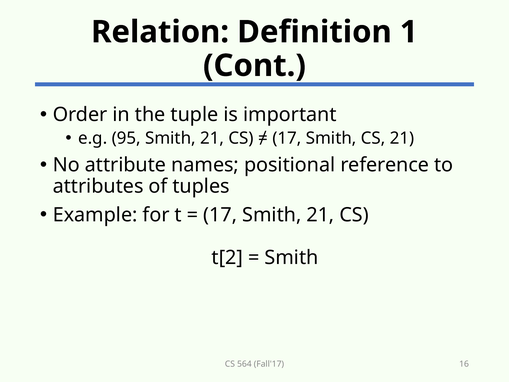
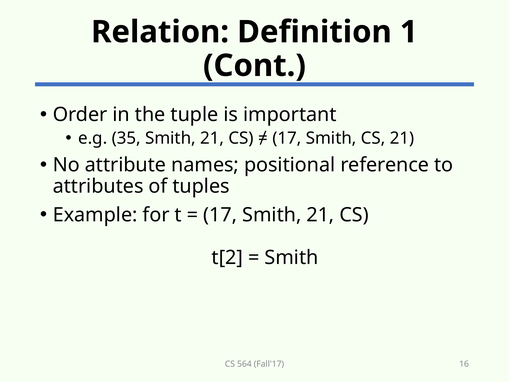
95: 95 -> 35
